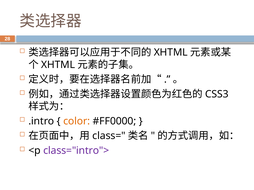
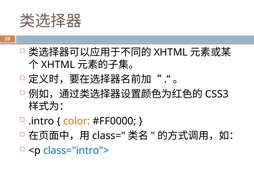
class="intro"> colour: purple -> blue
